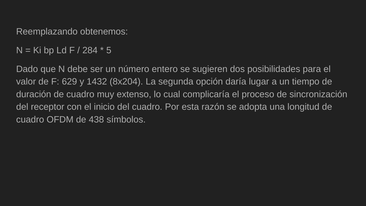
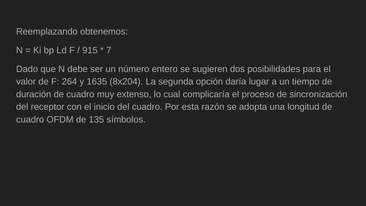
284: 284 -> 915
5: 5 -> 7
629: 629 -> 264
1432: 1432 -> 1635
438: 438 -> 135
